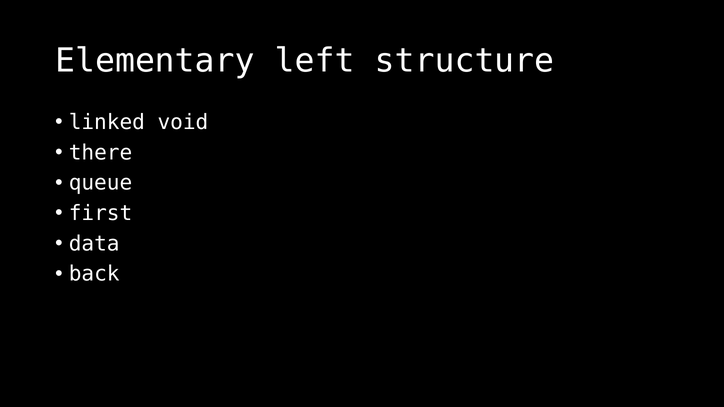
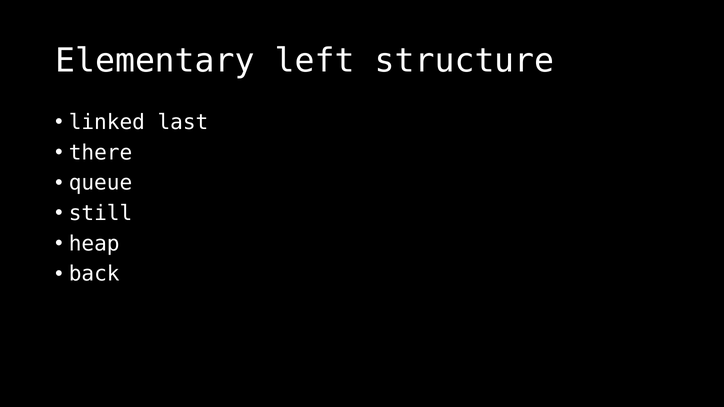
void: void -> last
first: first -> still
data: data -> heap
